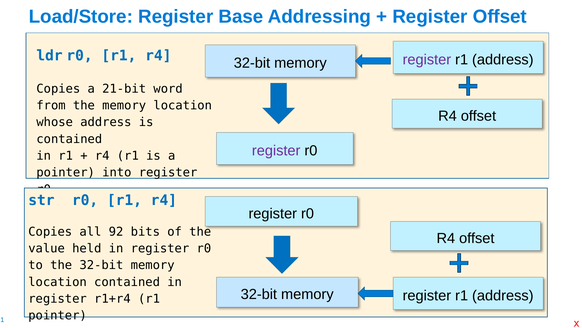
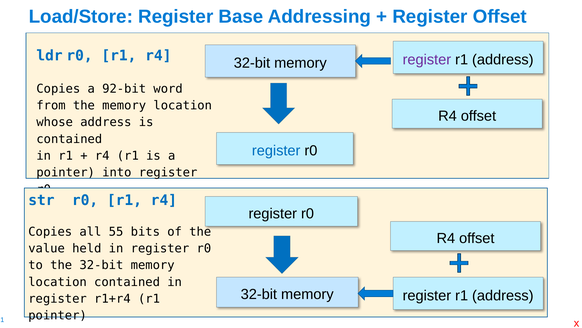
21-bit: 21-bit -> 92-bit
register at (276, 150) colour: purple -> blue
92: 92 -> 55
